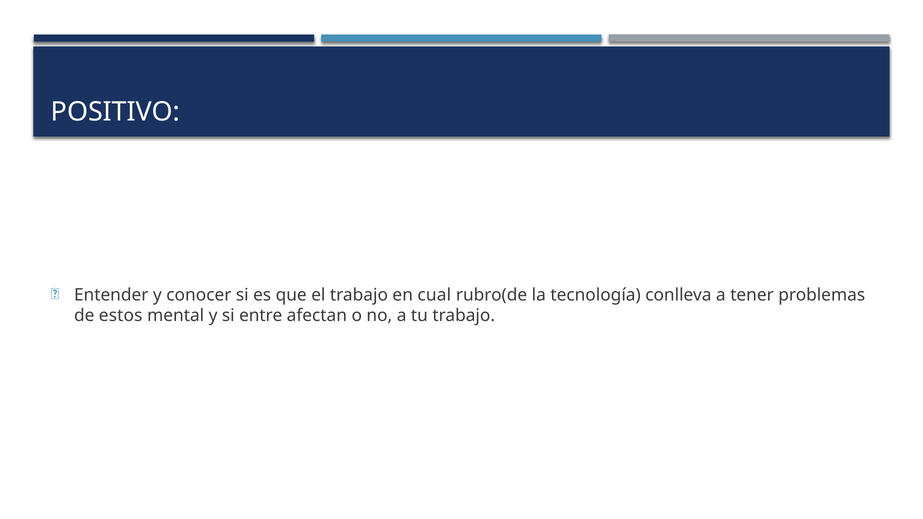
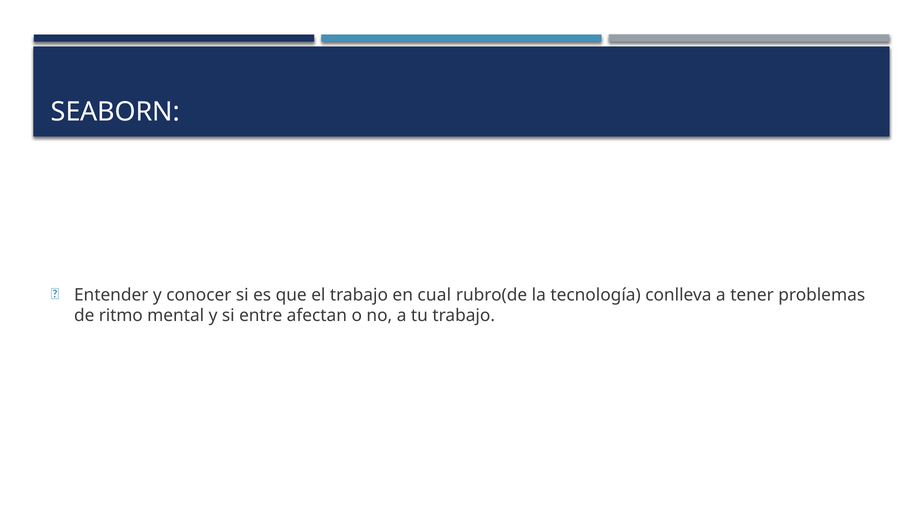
POSITIVO: POSITIVO -> SEABORN
estos: estos -> ritmo
